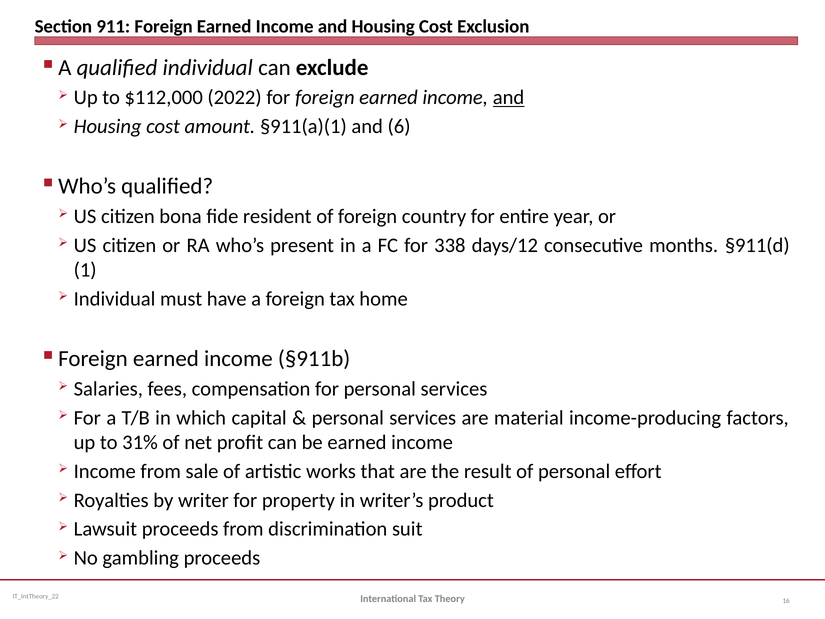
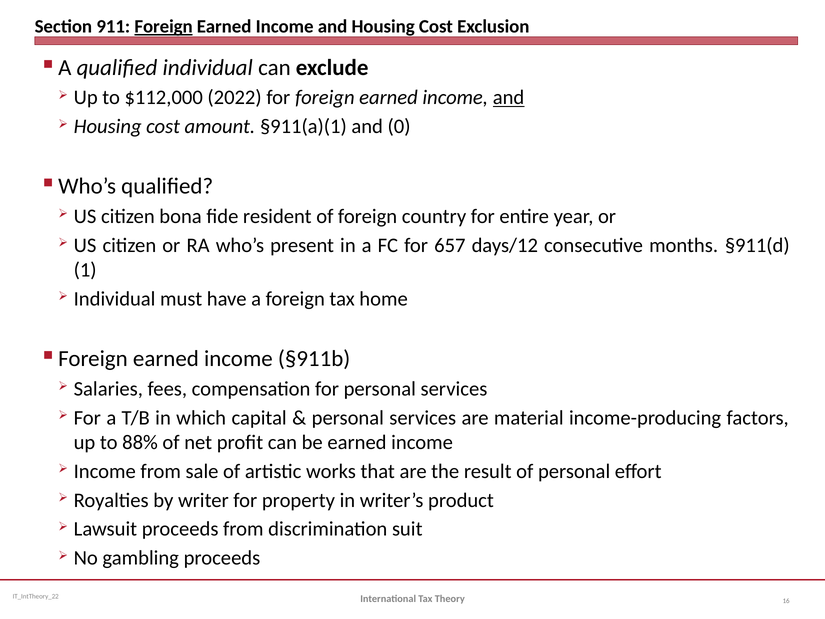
Foreign at (164, 27) underline: none -> present
6: 6 -> 0
338: 338 -> 657
31%: 31% -> 88%
